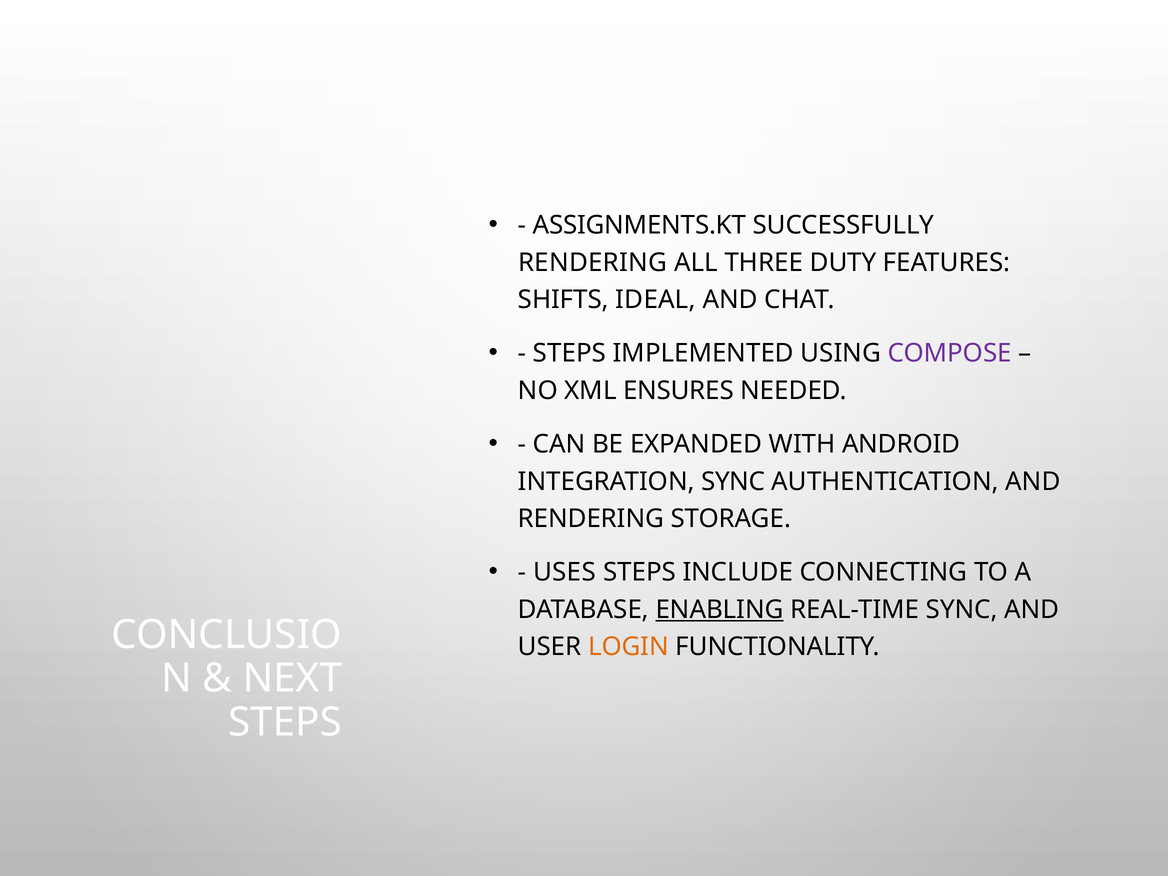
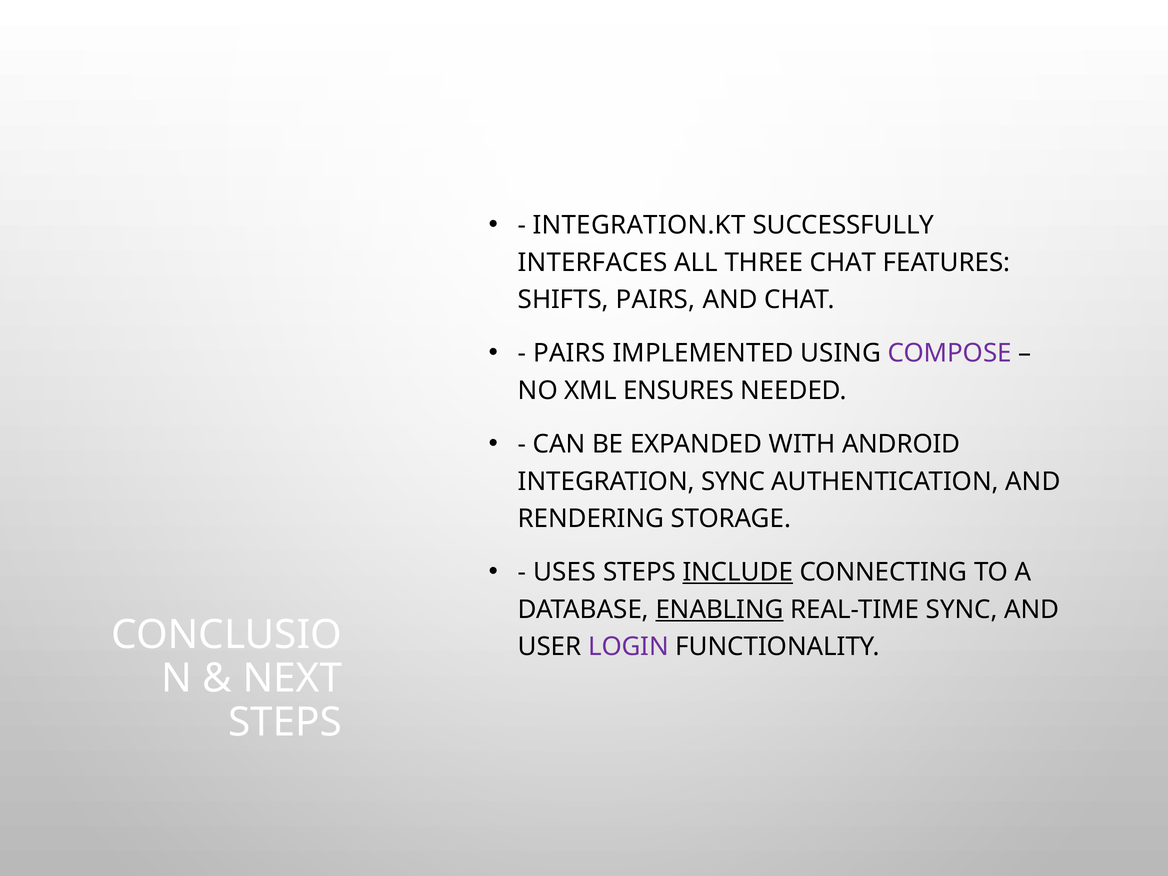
ASSIGNMENTS.KT: ASSIGNMENTS.KT -> INTEGRATION.KT
RENDERING at (593, 263): RENDERING -> INTERFACES
THREE DUTY: DUTY -> CHAT
SHIFTS IDEAL: IDEAL -> PAIRS
STEPS at (569, 353): STEPS -> PAIRS
INCLUDE underline: none -> present
LOGIN colour: orange -> purple
